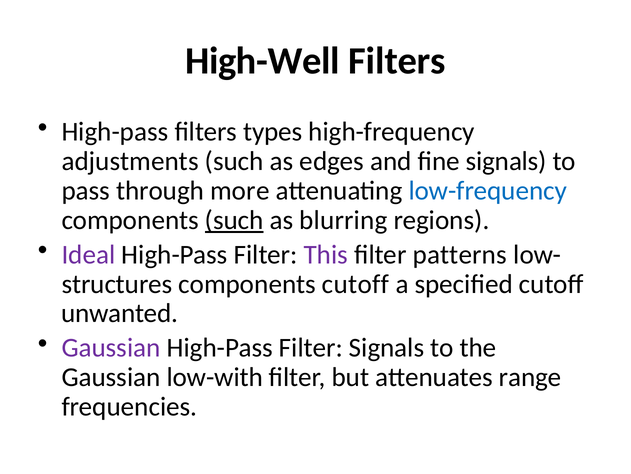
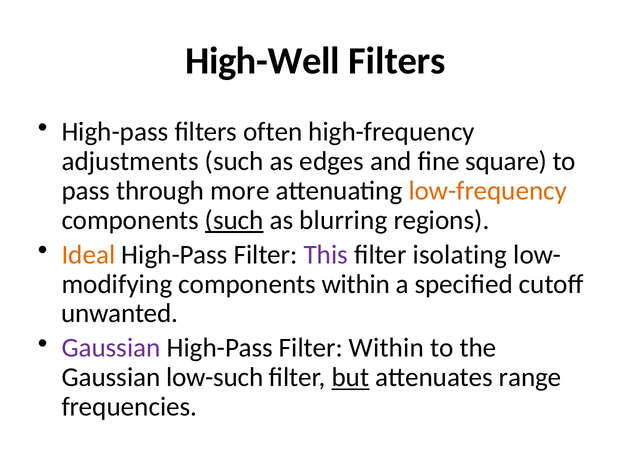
types: types -> often
fine signals: signals -> square
low-frequency colour: blue -> orange
Ideal colour: purple -> orange
patterns: patterns -> isolating
structures: structures -> modifying
components cutoff: cutoff -> within
Filter Signals: Signals -> Within
low-with: low-with -> low-such
but underline: none -> present
